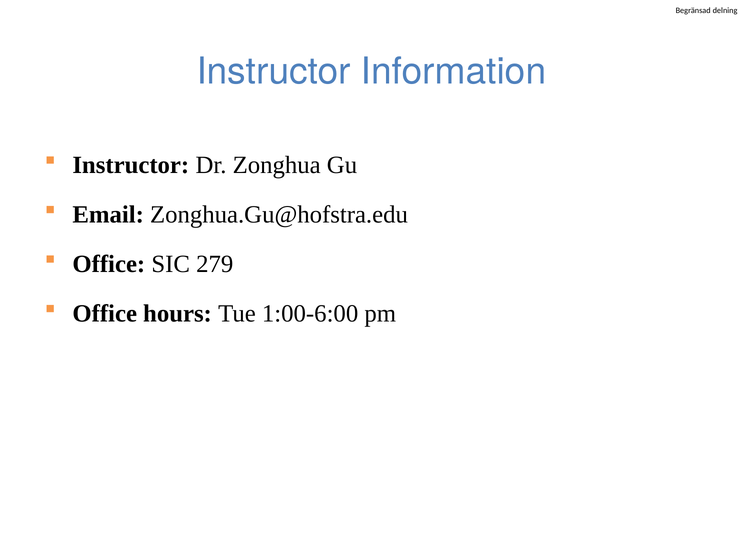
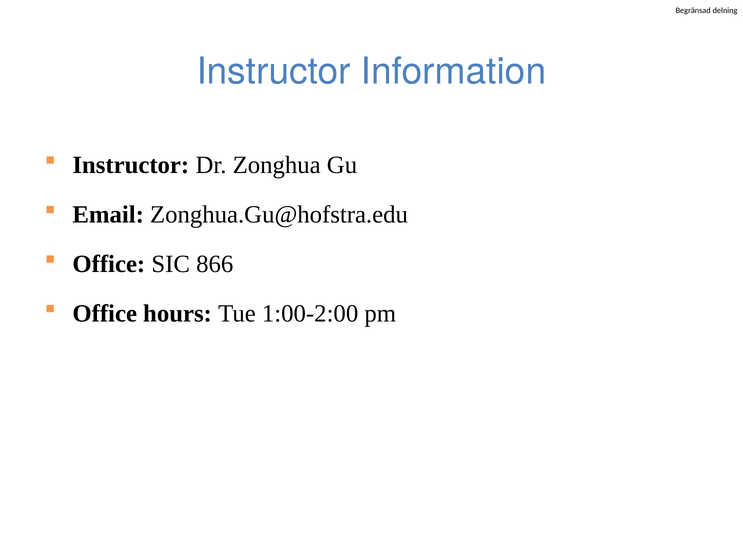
279: 279 -> 866
1:00-6:00: 1:00-6:00 -> 1:00-2:00
